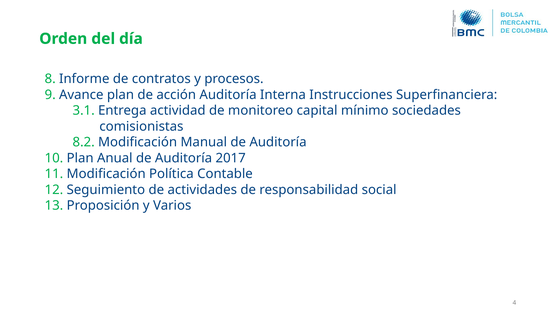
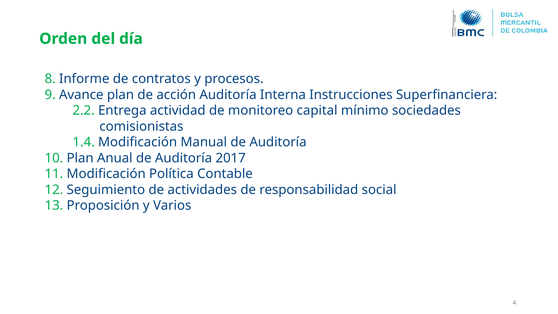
3.1: 3.1 -> 2.2
8.2: 8.2 -> 1.4
